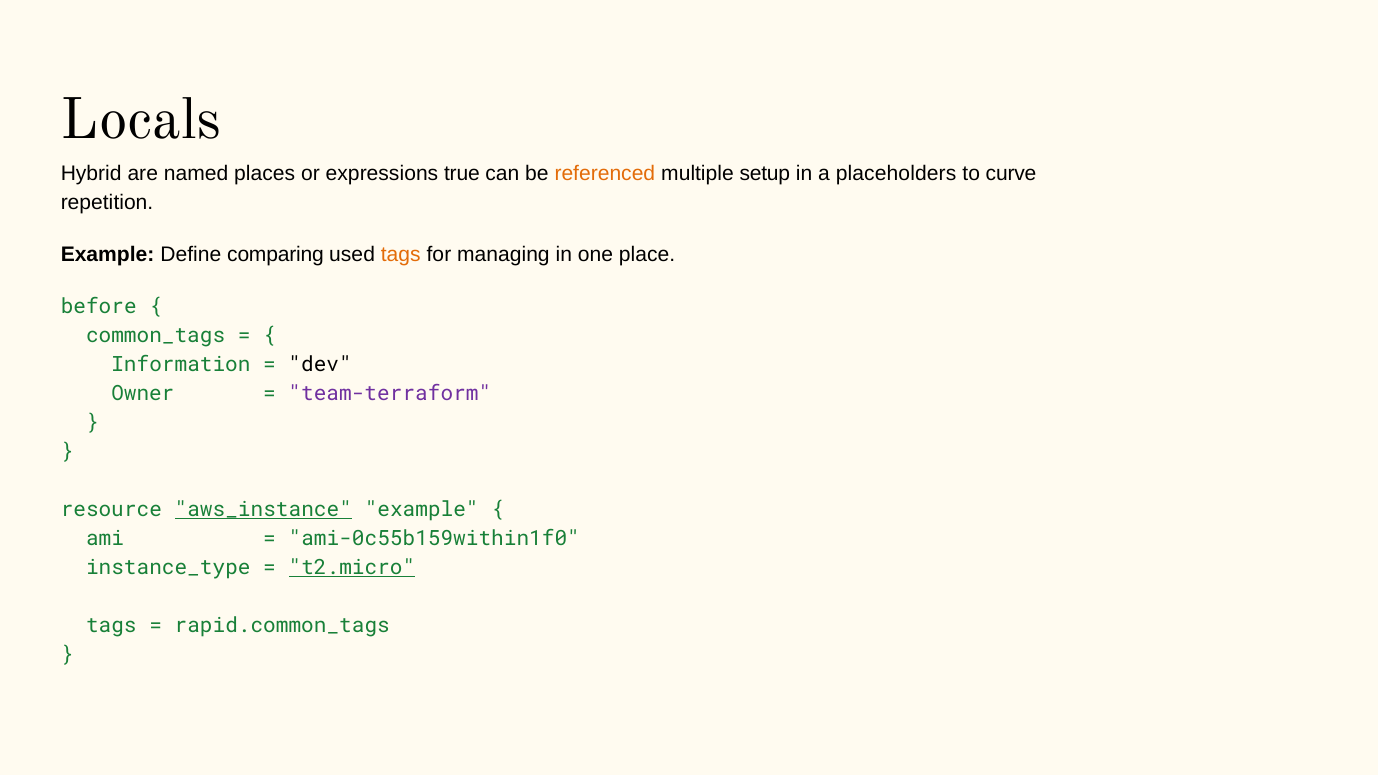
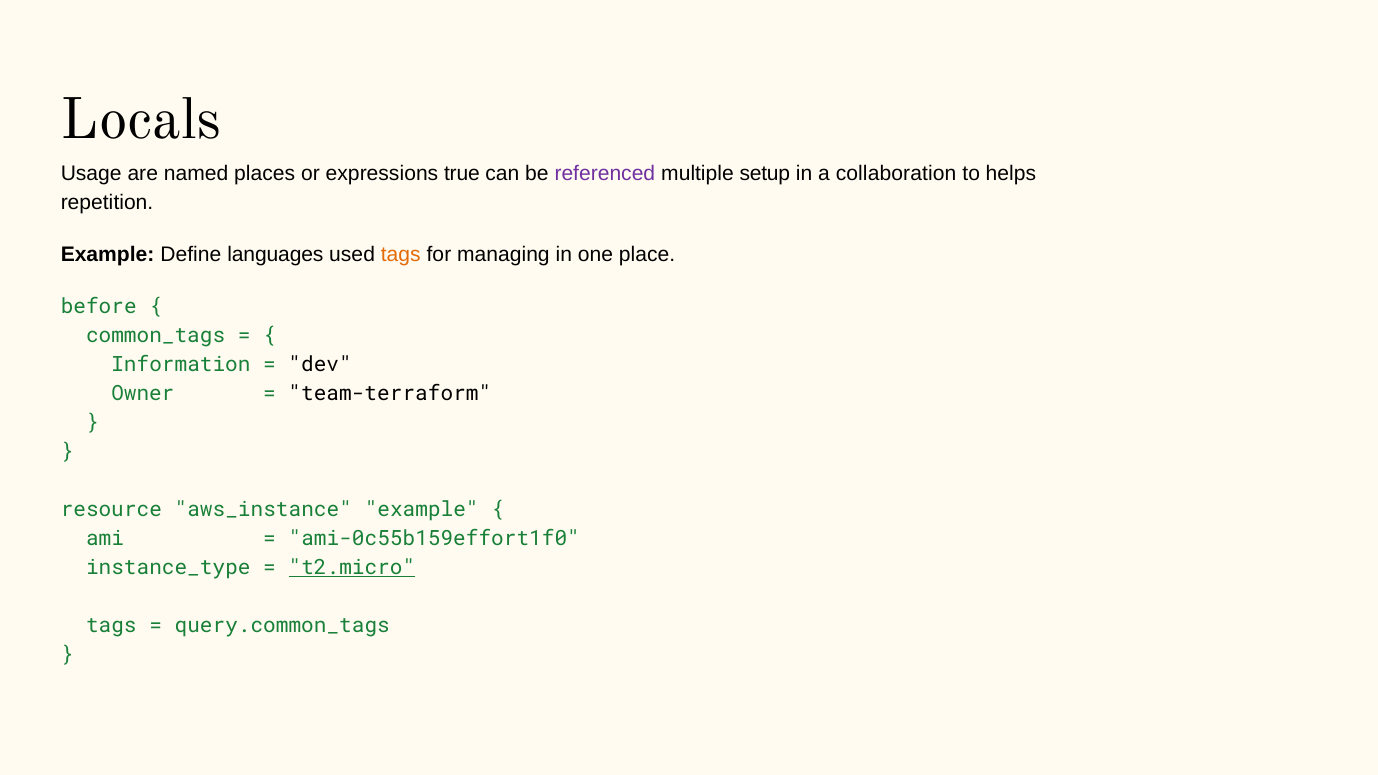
Hybrid: Hybrid -> Usage
referenced colour: orange -> purple
placeholders: placeholders -> collaboration
curve: curve -> helps
comparing: comparing -> languages
team-terraform colour: purple -> black
aws_instance underline: present -> none
ami-0c55b159within1f0: ami-0c55b159within1f0 -> ami-0c55b159effort1f0
rapid.common_tags: rapid.common_tags -> query.common_tags
